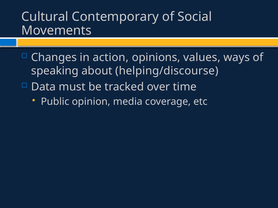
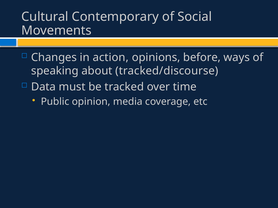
values: values -> before
helping/discourse: helping/discourse -> tracked/discourse
